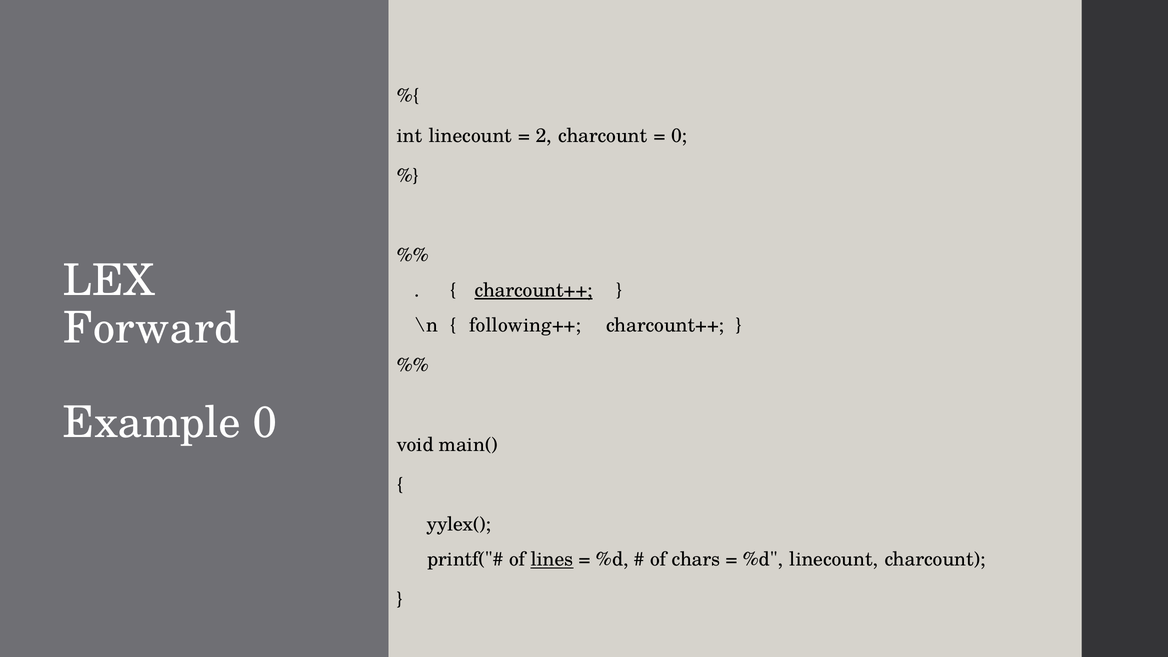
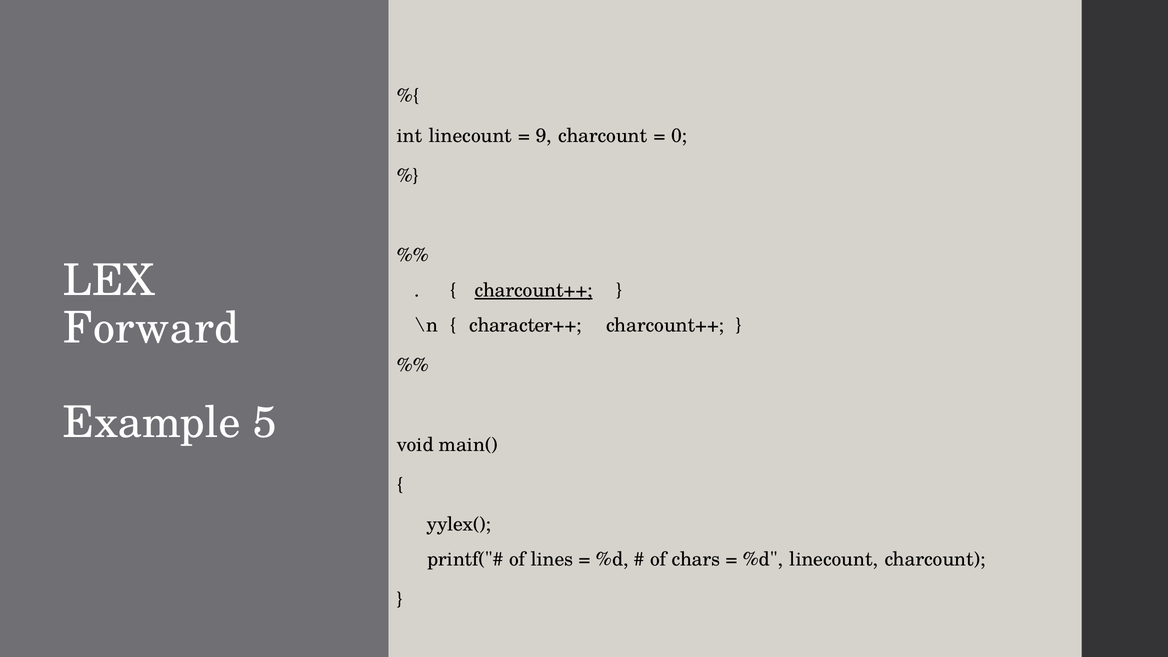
2: 2 -> 9
following++: following++ -> character++
Example 0: 0 -> 5
lines underline: present -> none
